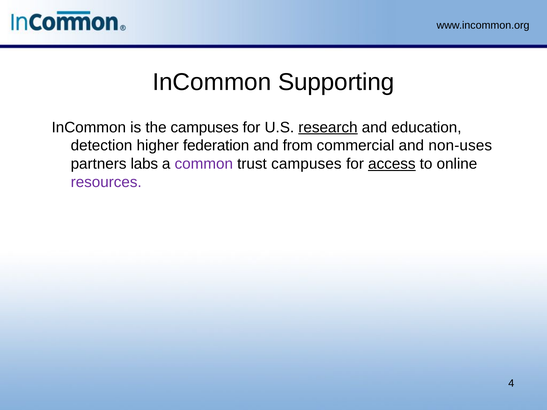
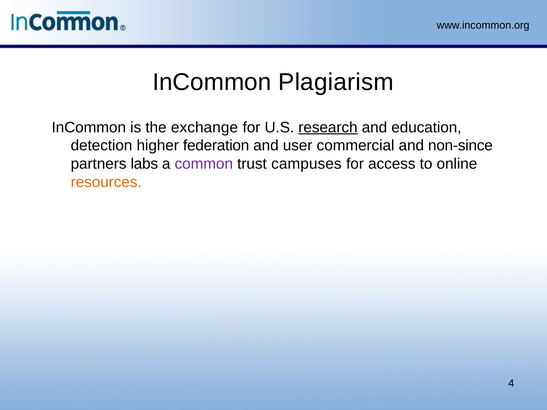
Supporting: Supporting -> Plagiarism
the campuses: campuses -> exchange
from: from -> user
non-uses: non-uses -> non-since
access underline: present -> none
resources colour: purple -> orange
